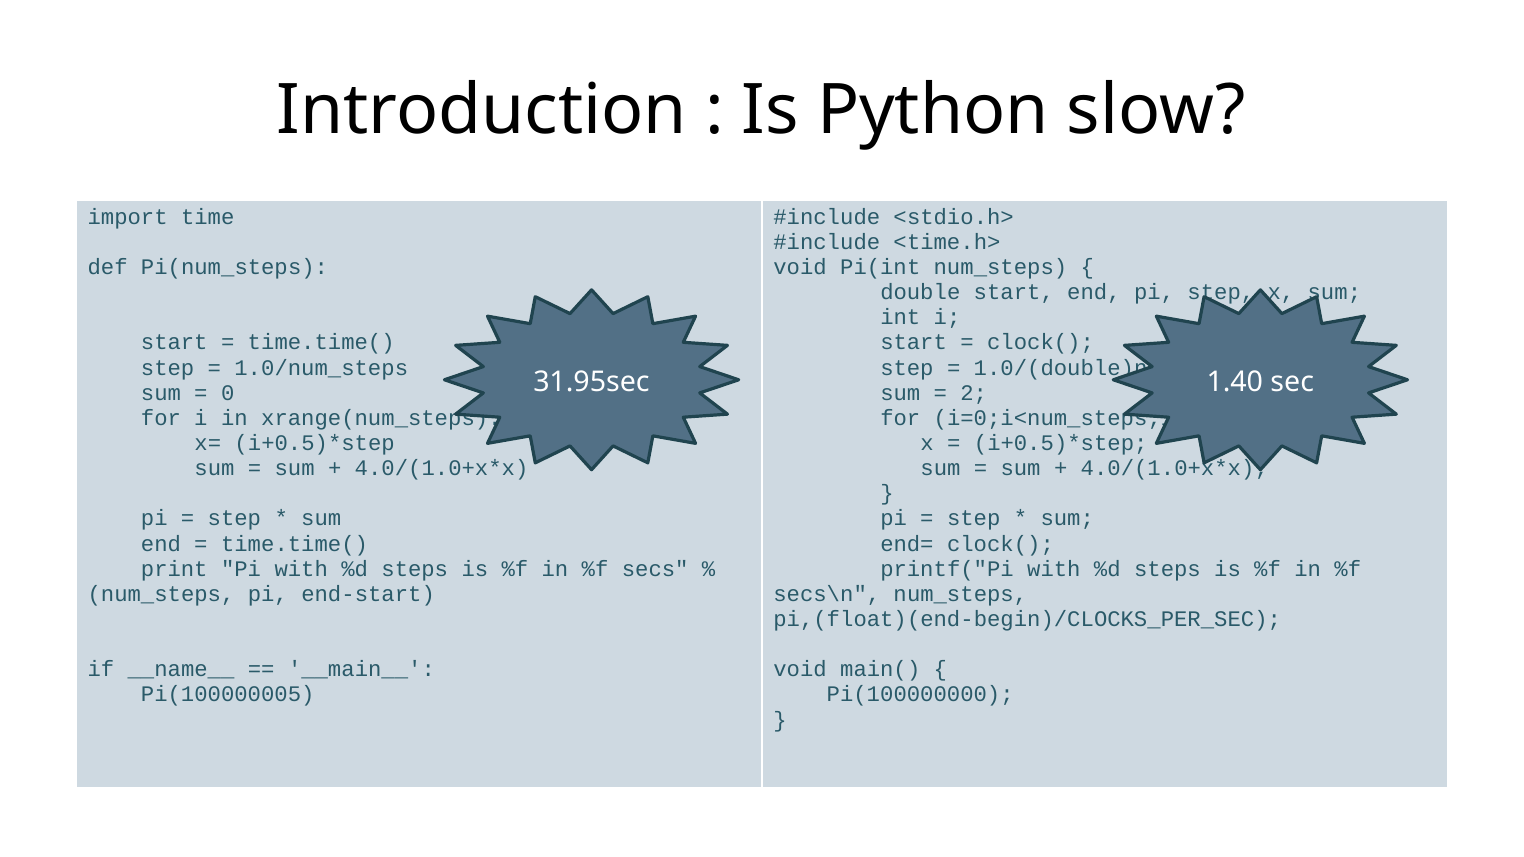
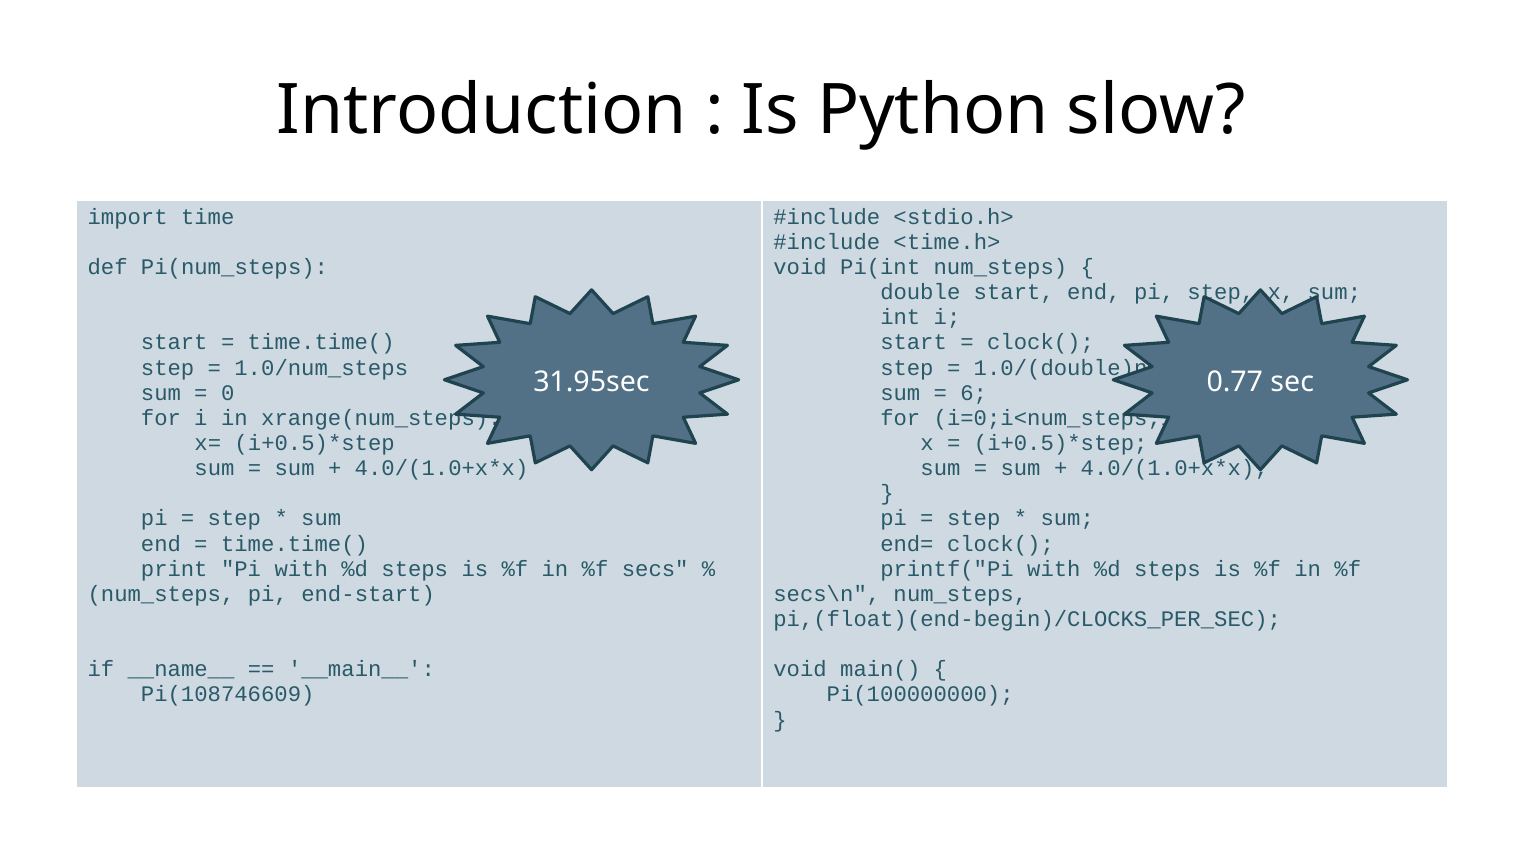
1.40: 1.40 -> 0.77
2: 2 -> 6
Pi(100000005: Pi(100000005 -> Pi(108746609
